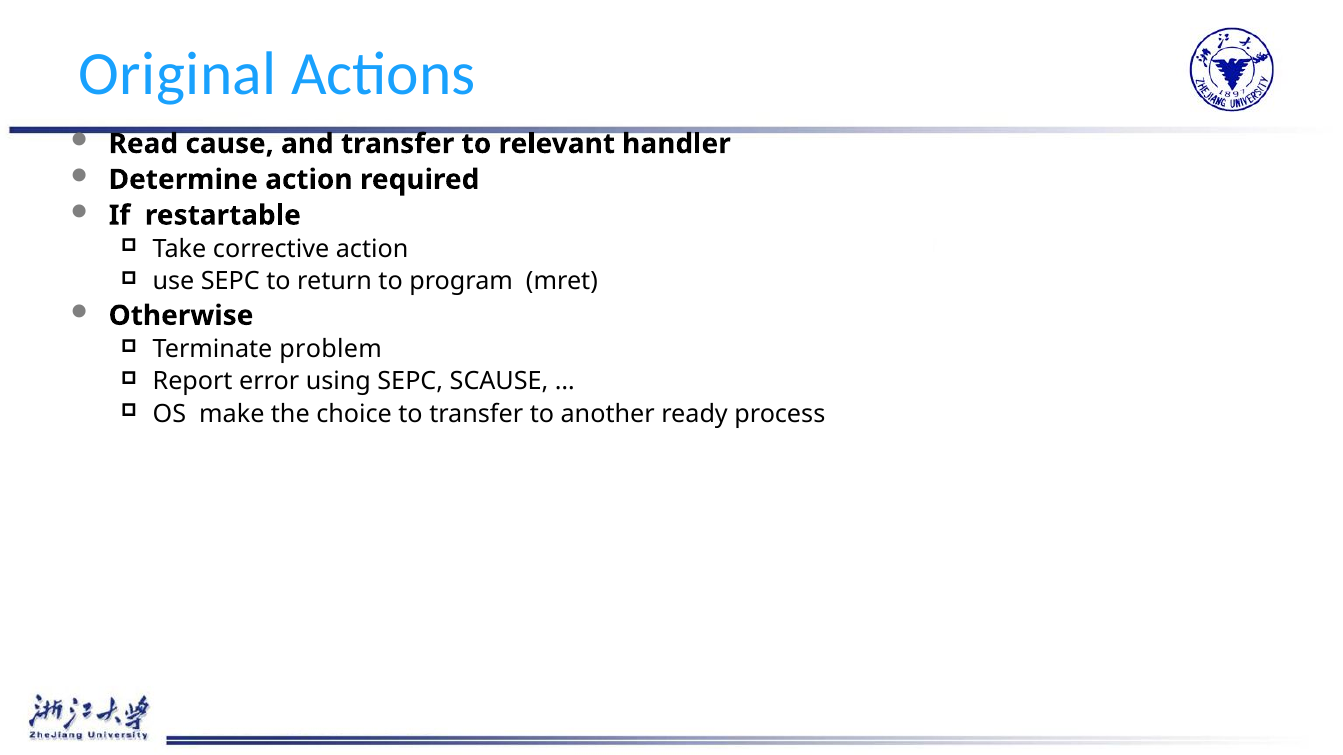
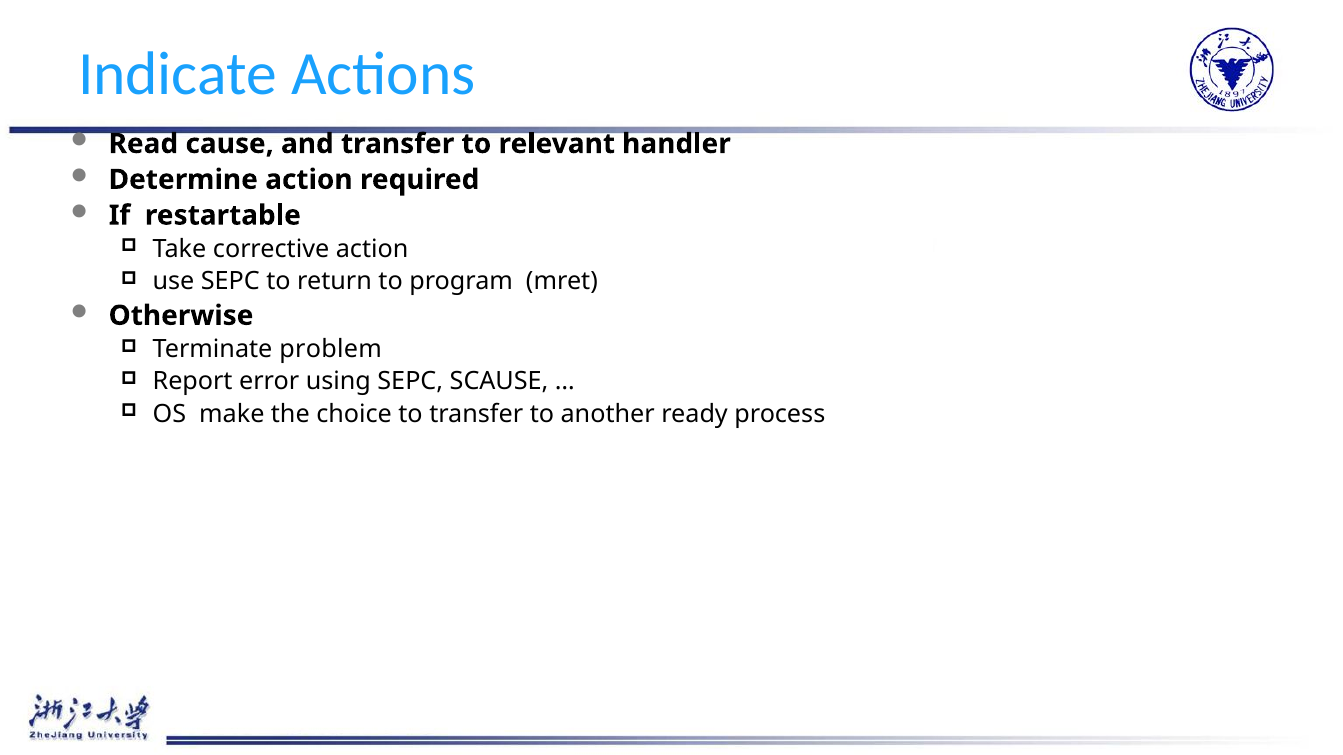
Original: Original -> Indicate
